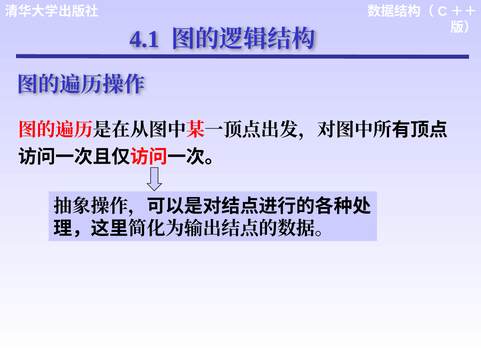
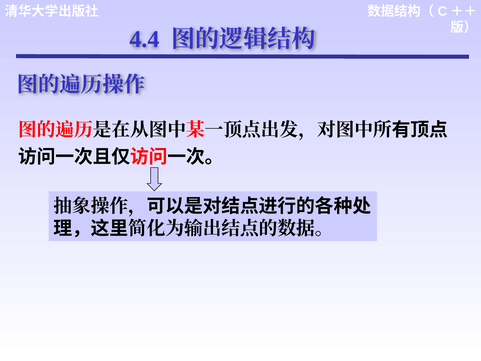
4.1: 4.1 -> 4.4
